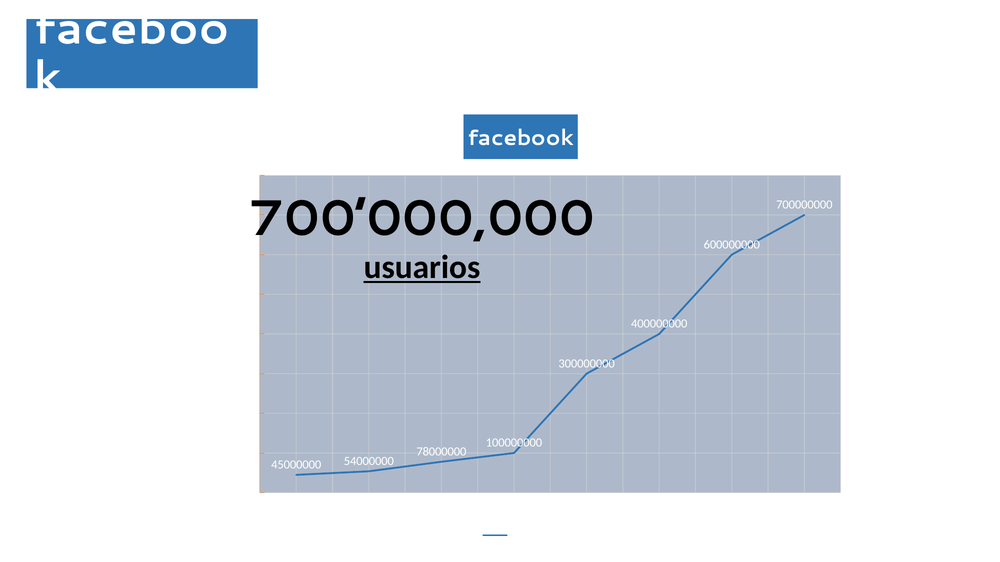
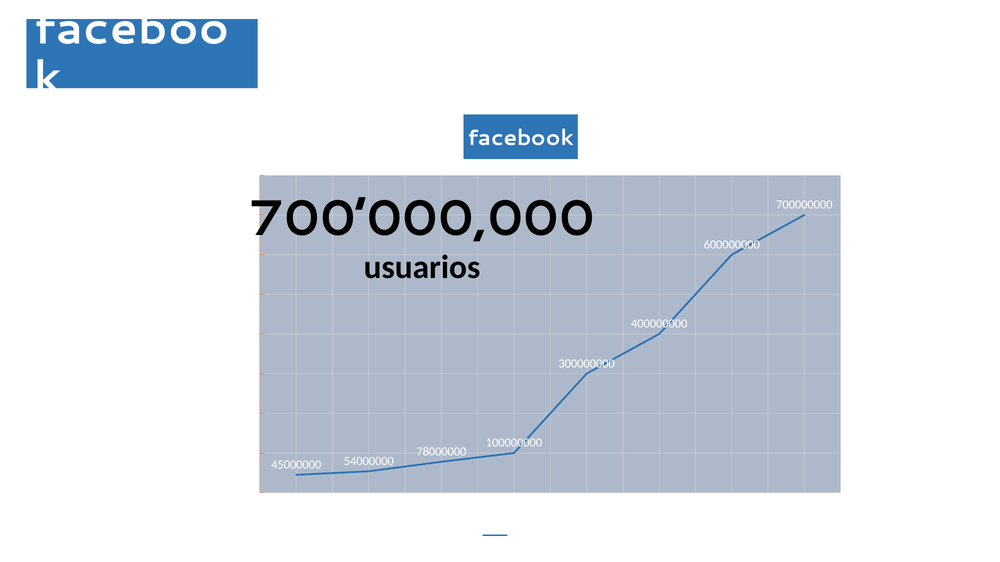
usuarios underline: present -> none
